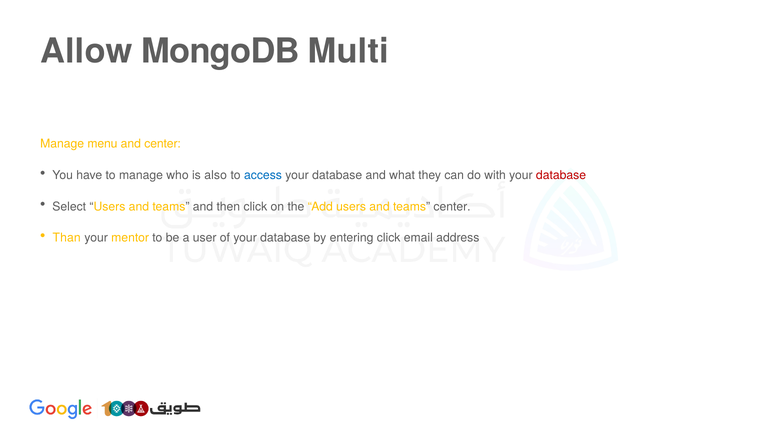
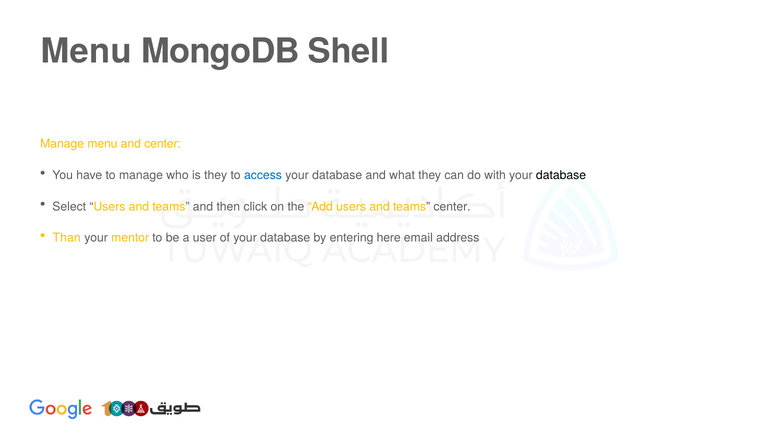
Allow at (86, 51): Allow -> Menu
Multi: Multi -> Shell
is also: also -> they
database at (561, 175) colour: red -> black
entering click: click -> here
